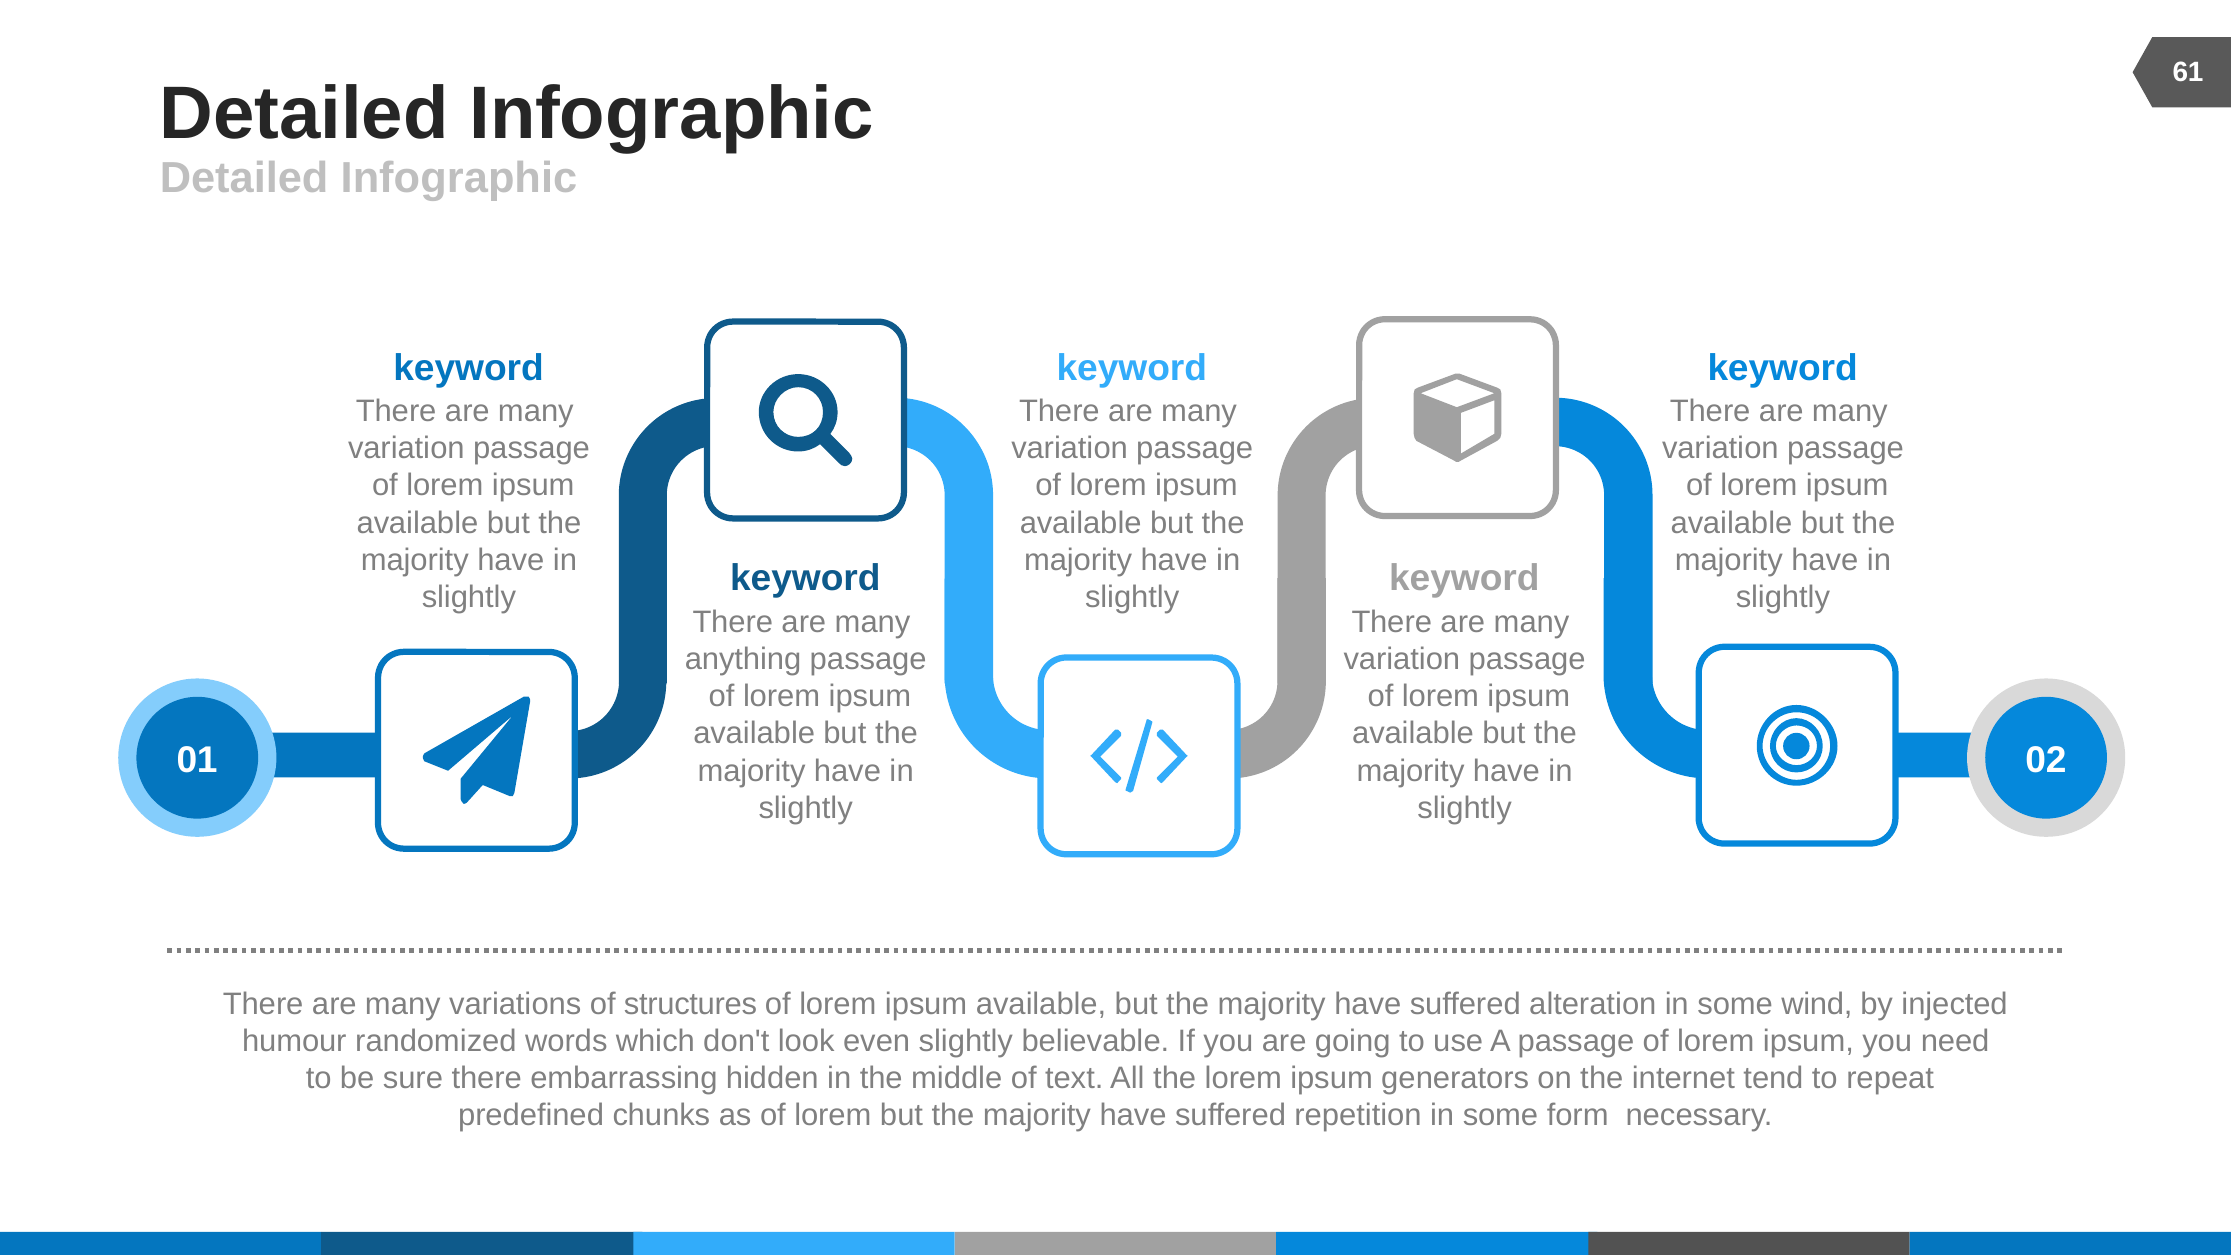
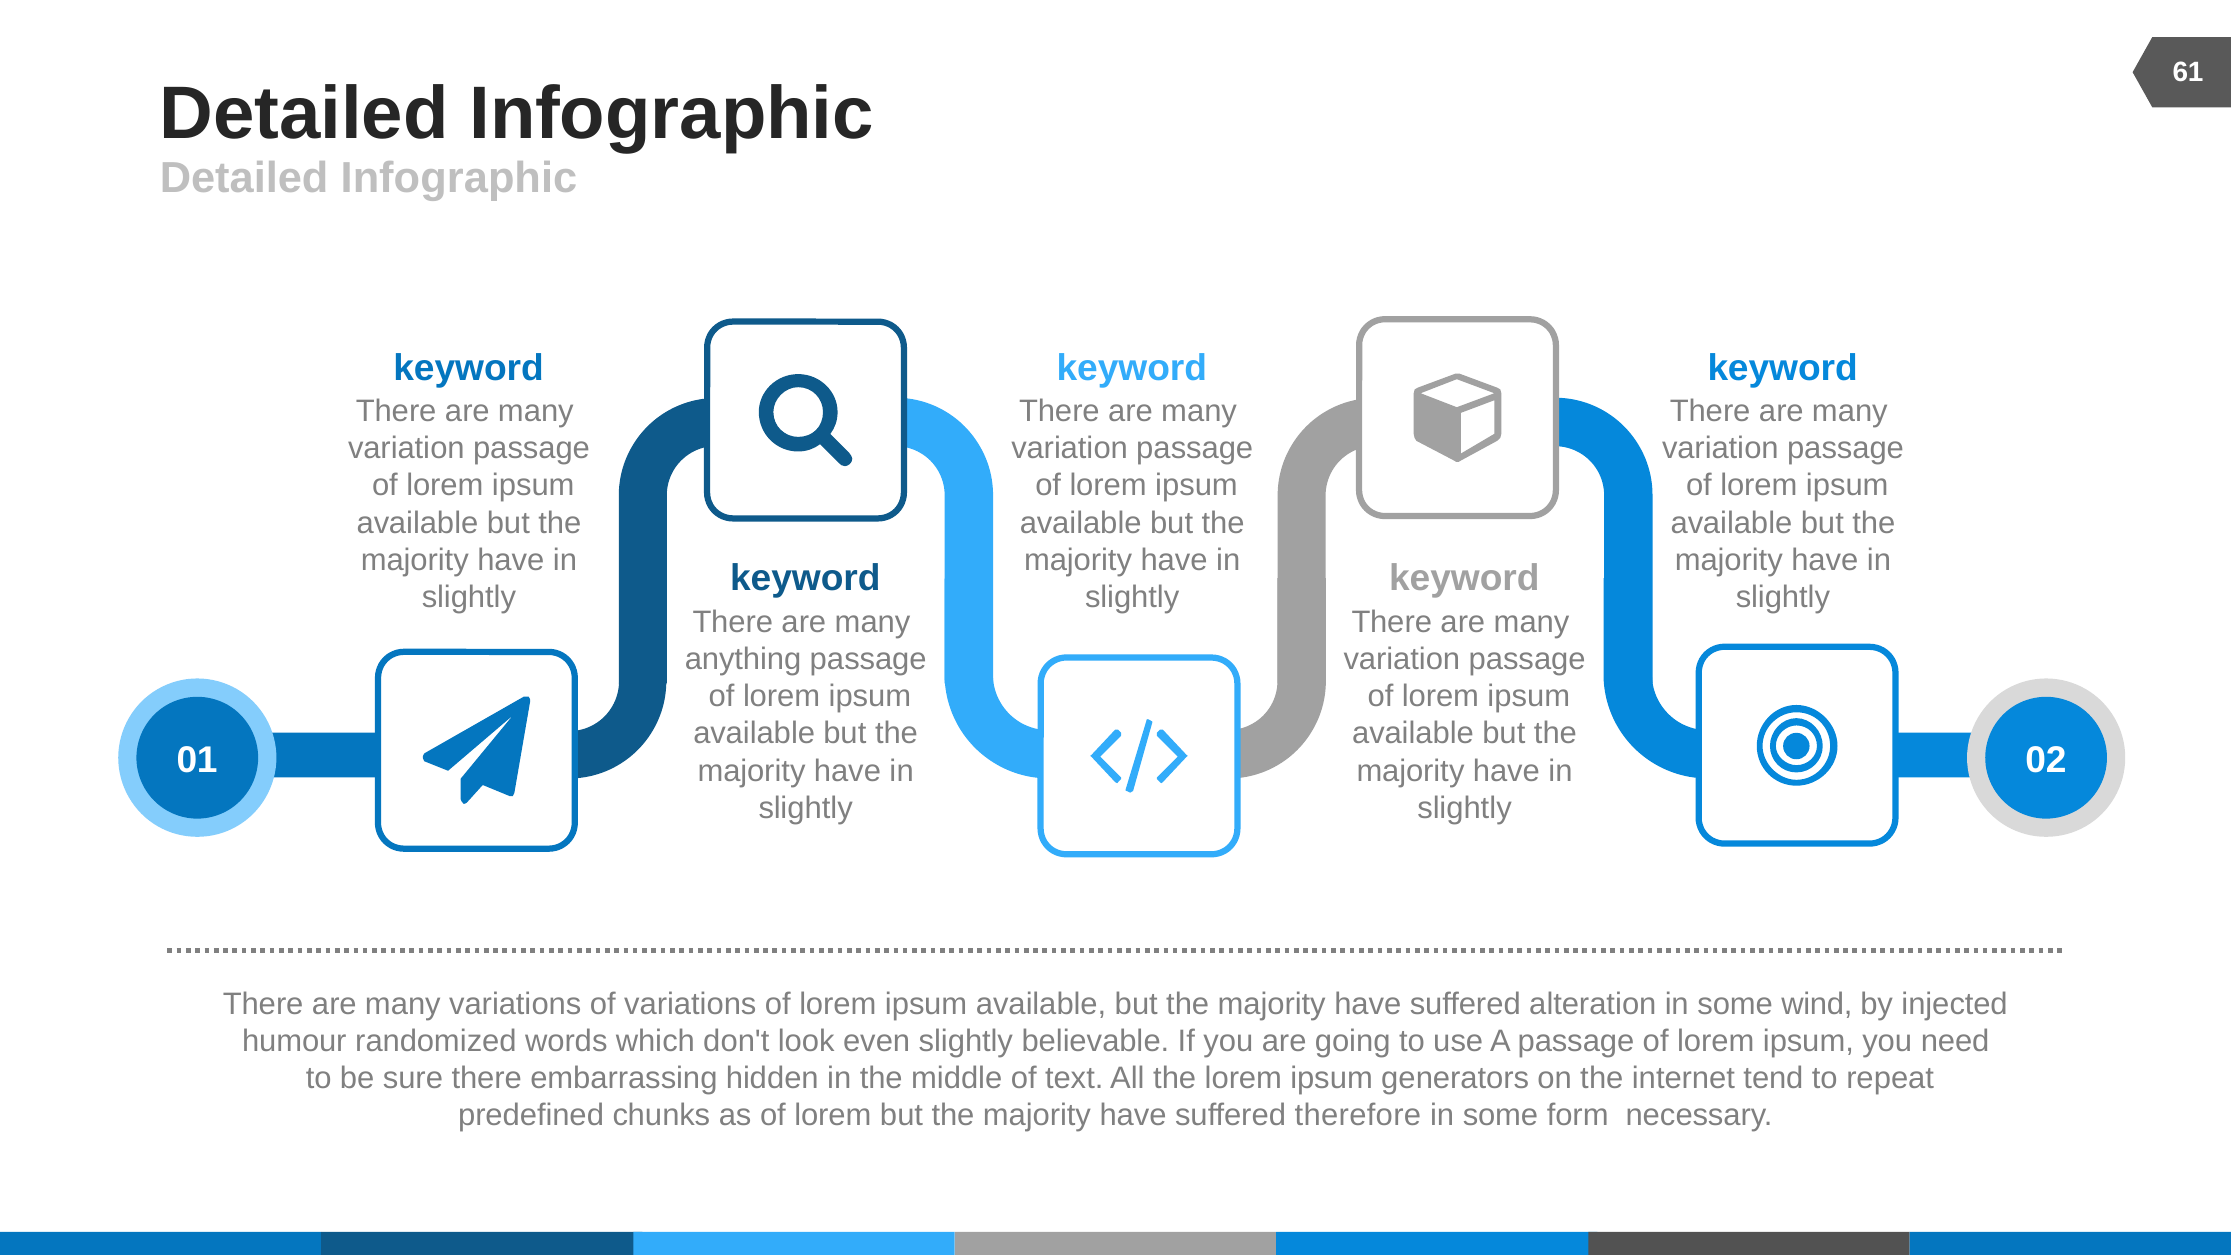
of structures: structures -> variations
repetition: repetition -> therefore
